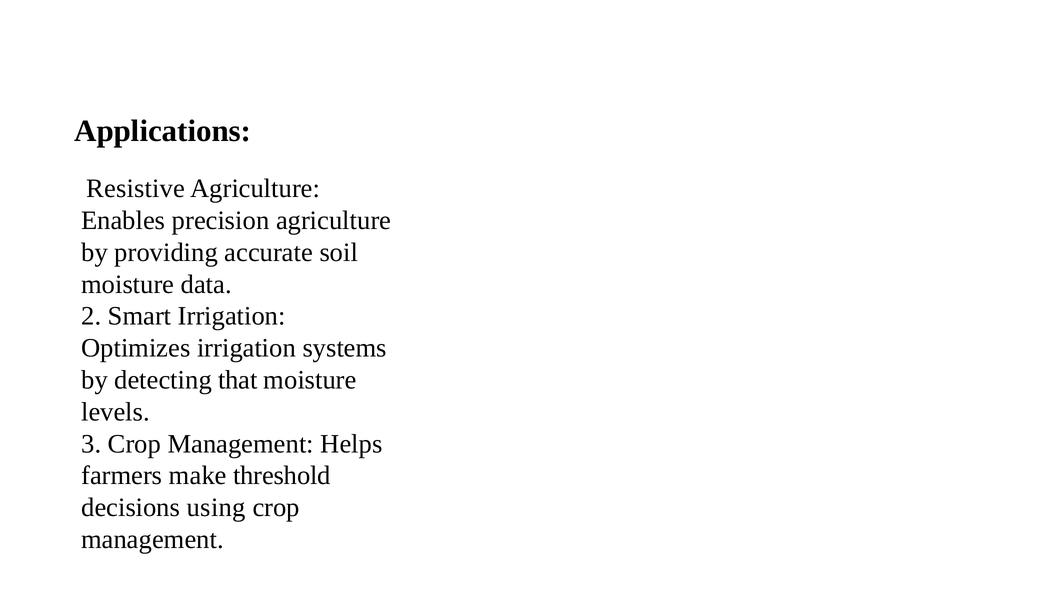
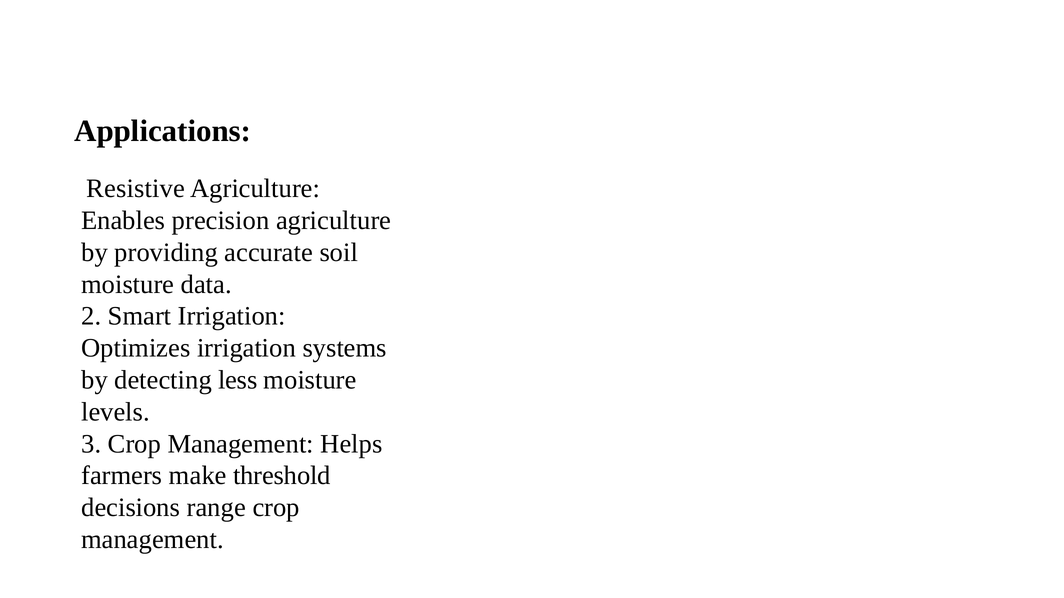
that: that -> less
using: using -> range
